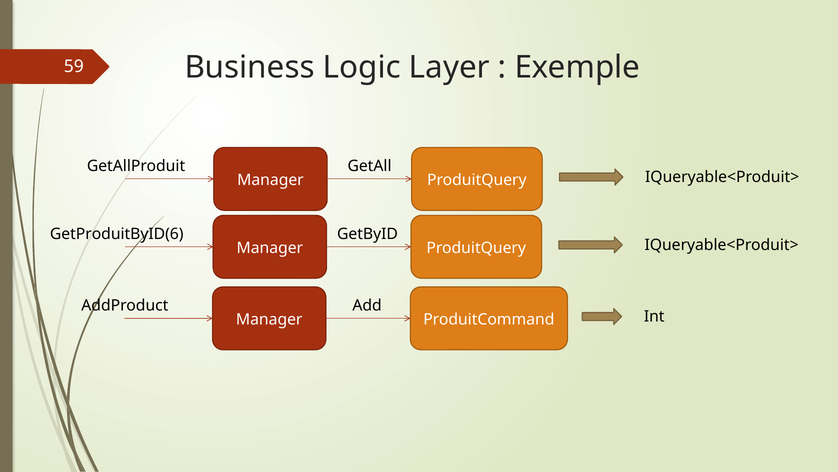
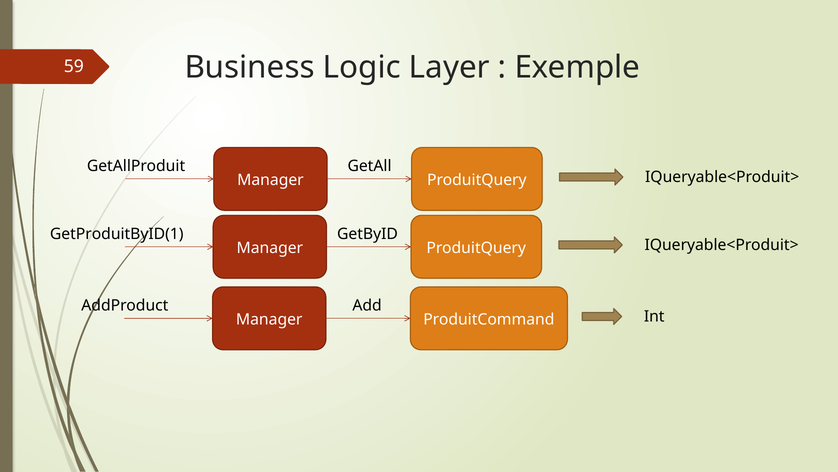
GetProduitByID(6: GetProduitByID(6 -> GetProduitByID(1
